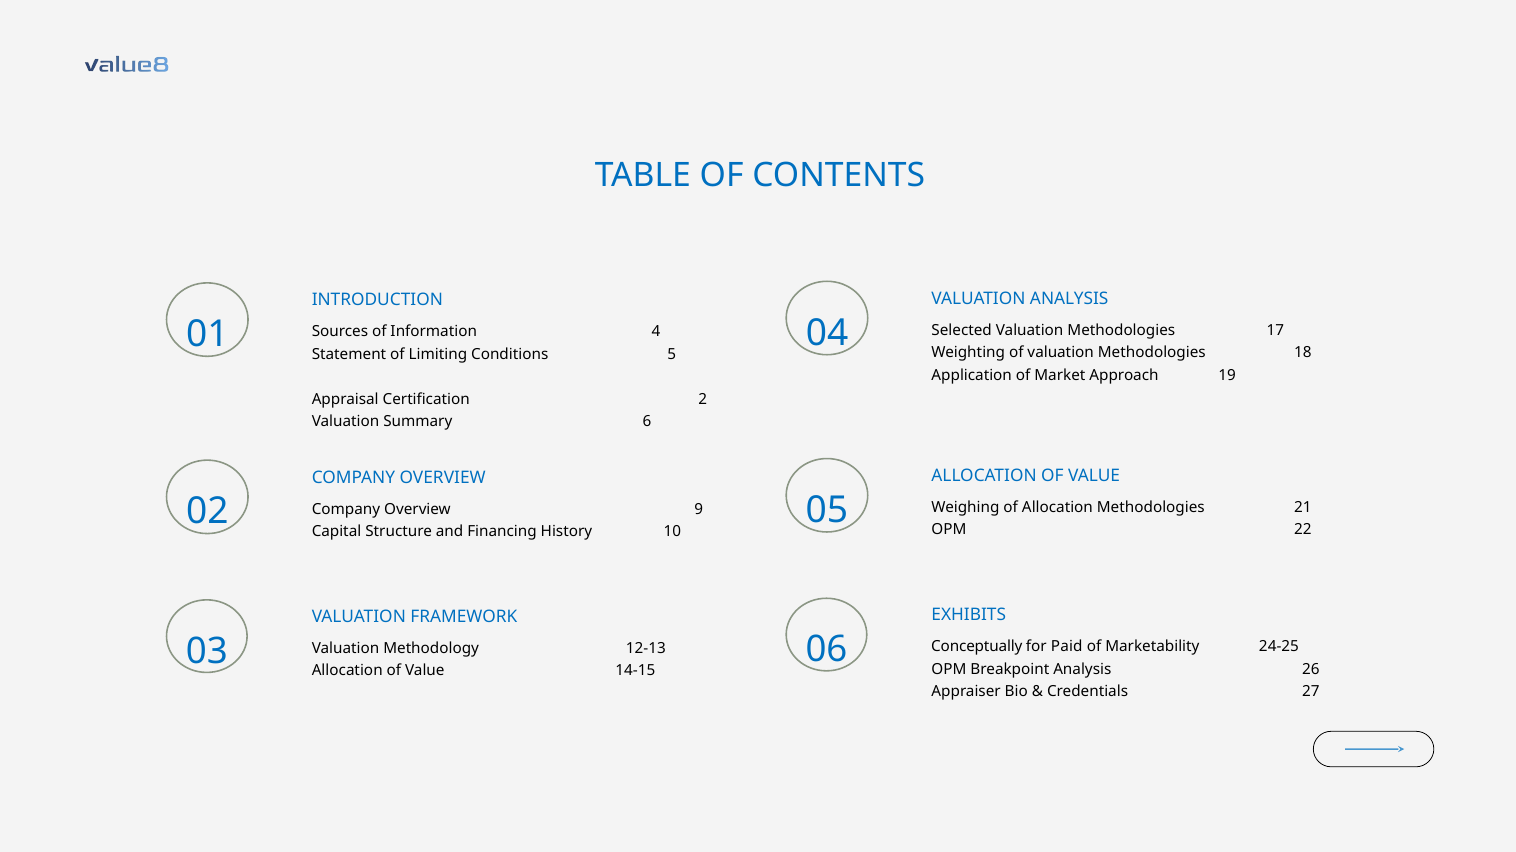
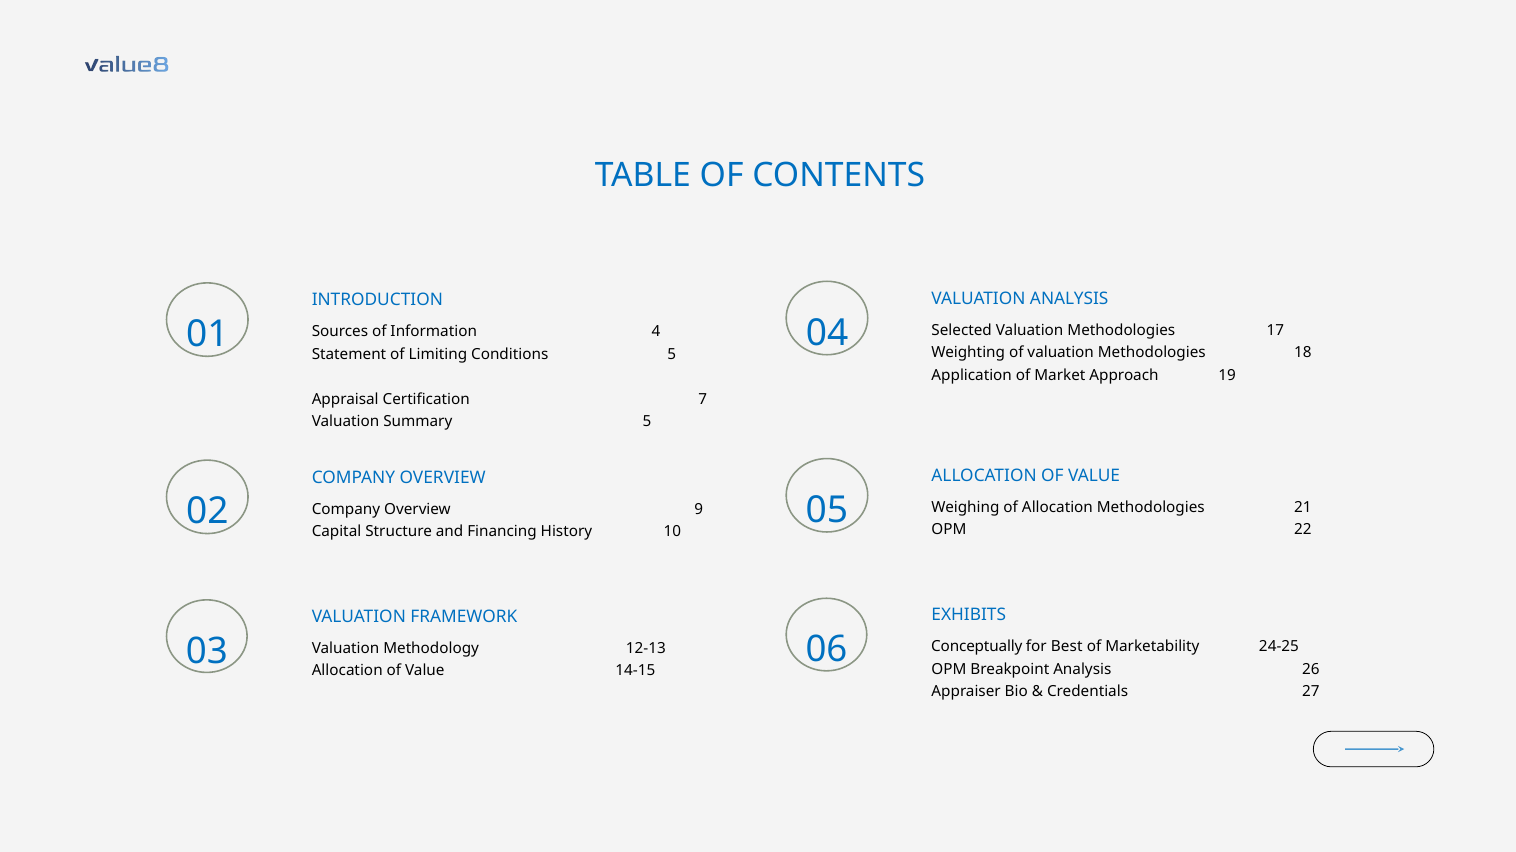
2: 2 -> 7
Summary 6: 6 -> 5
Paid: Paid -> Best
